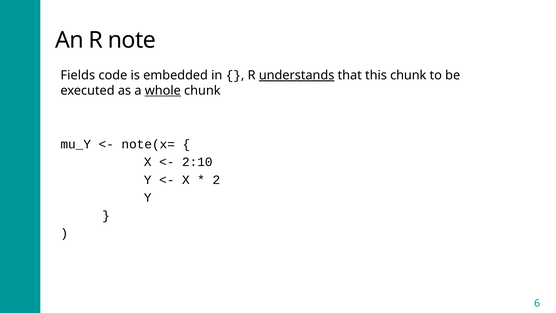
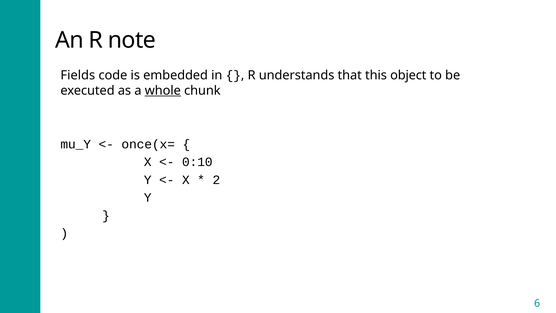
understands underline: present -> none
this chunk: chunk -> object
note(x=: note(x= -> once(x=
2:10: 2:10 -> 0:10
